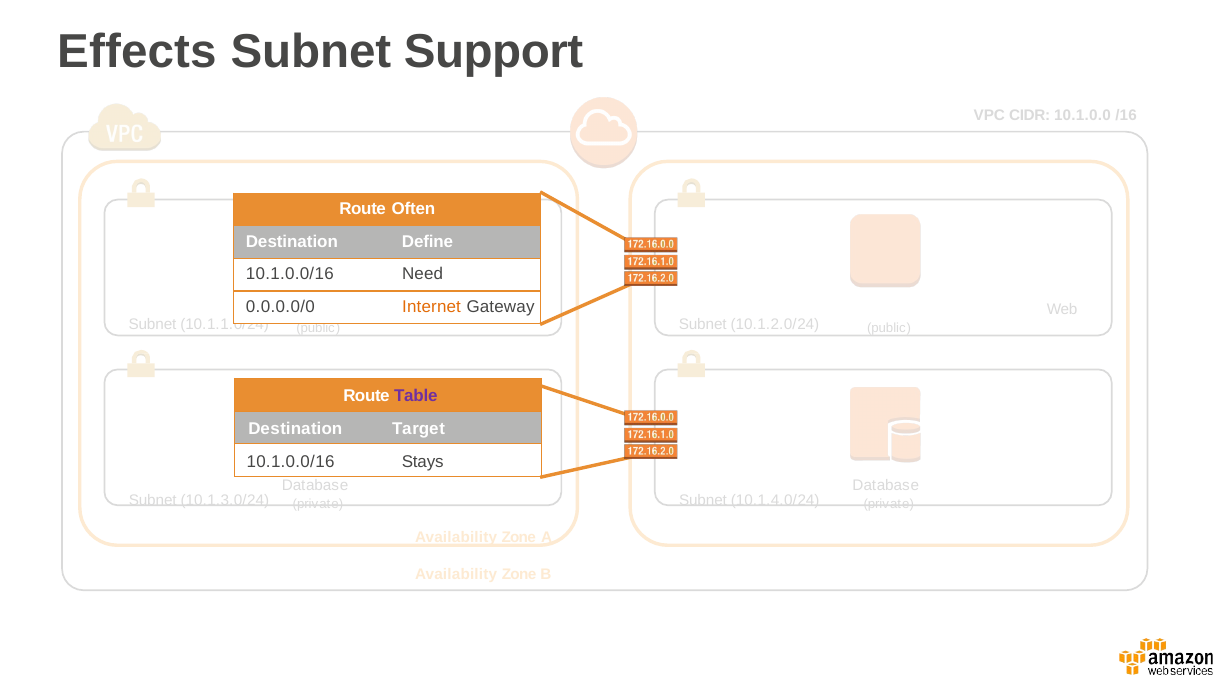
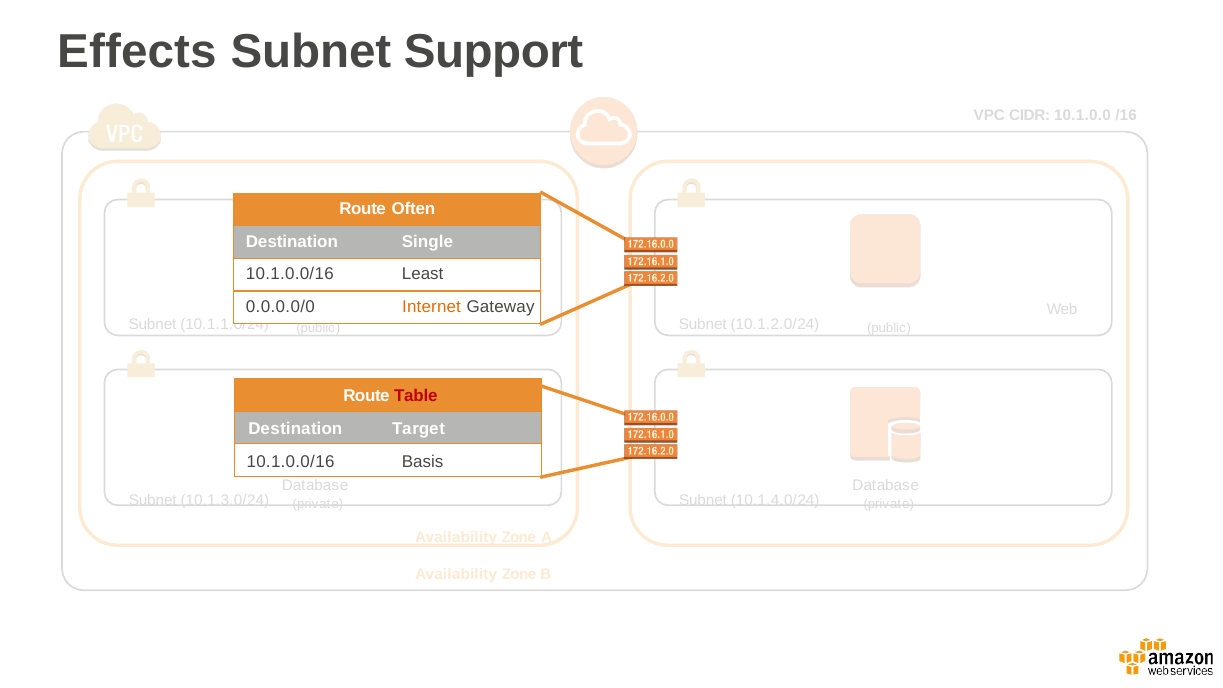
Define: Define -> Single
Need: Need -> Least
Table colour: purple -> red
Stays: Stays -> Basis
